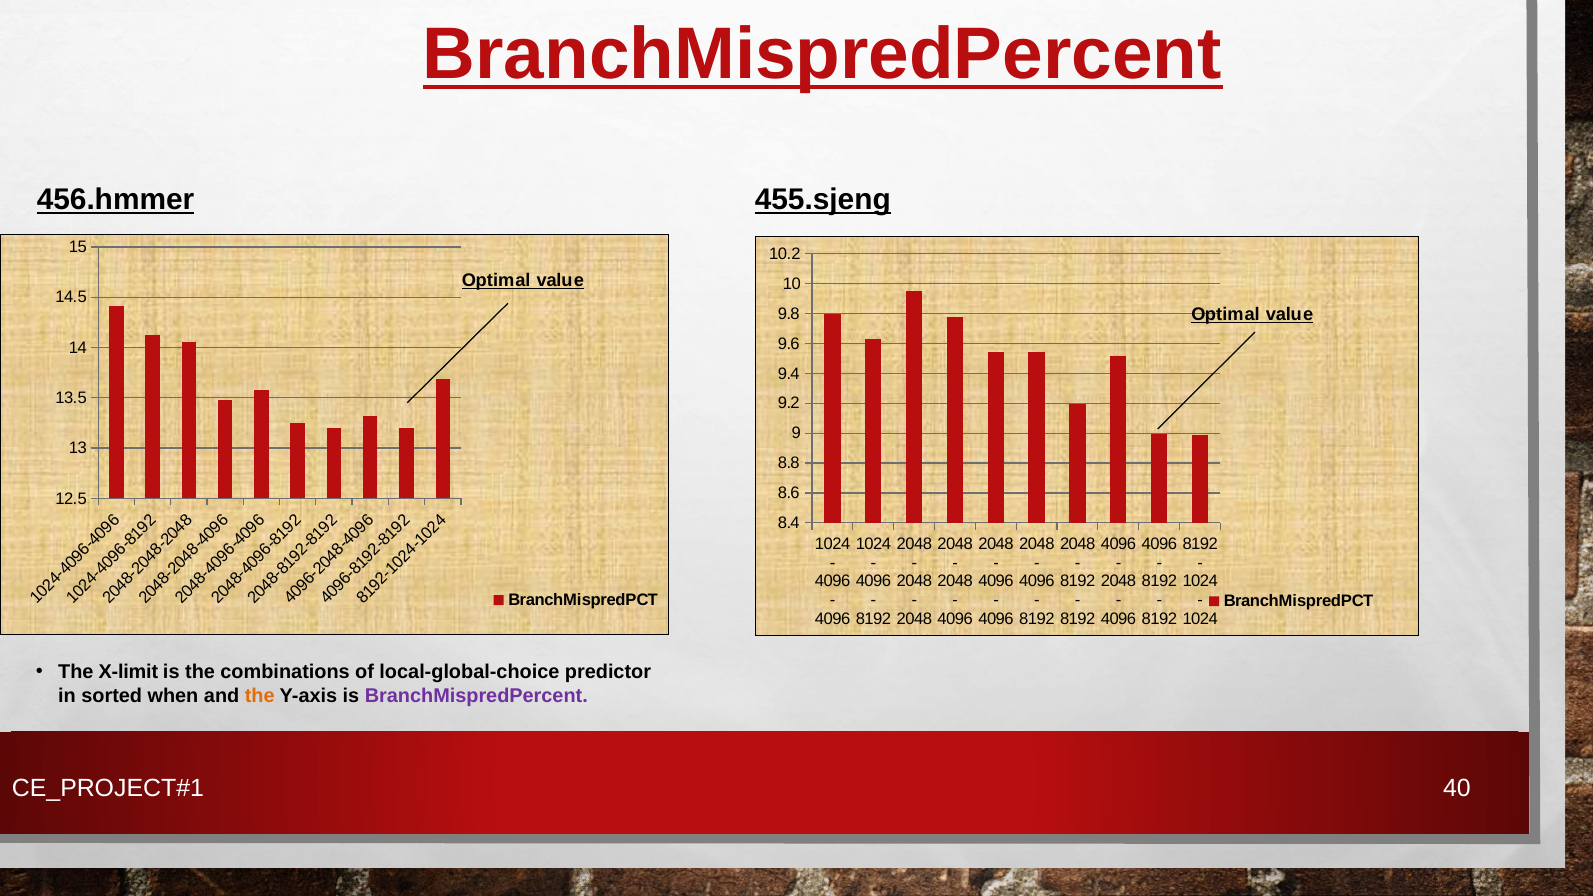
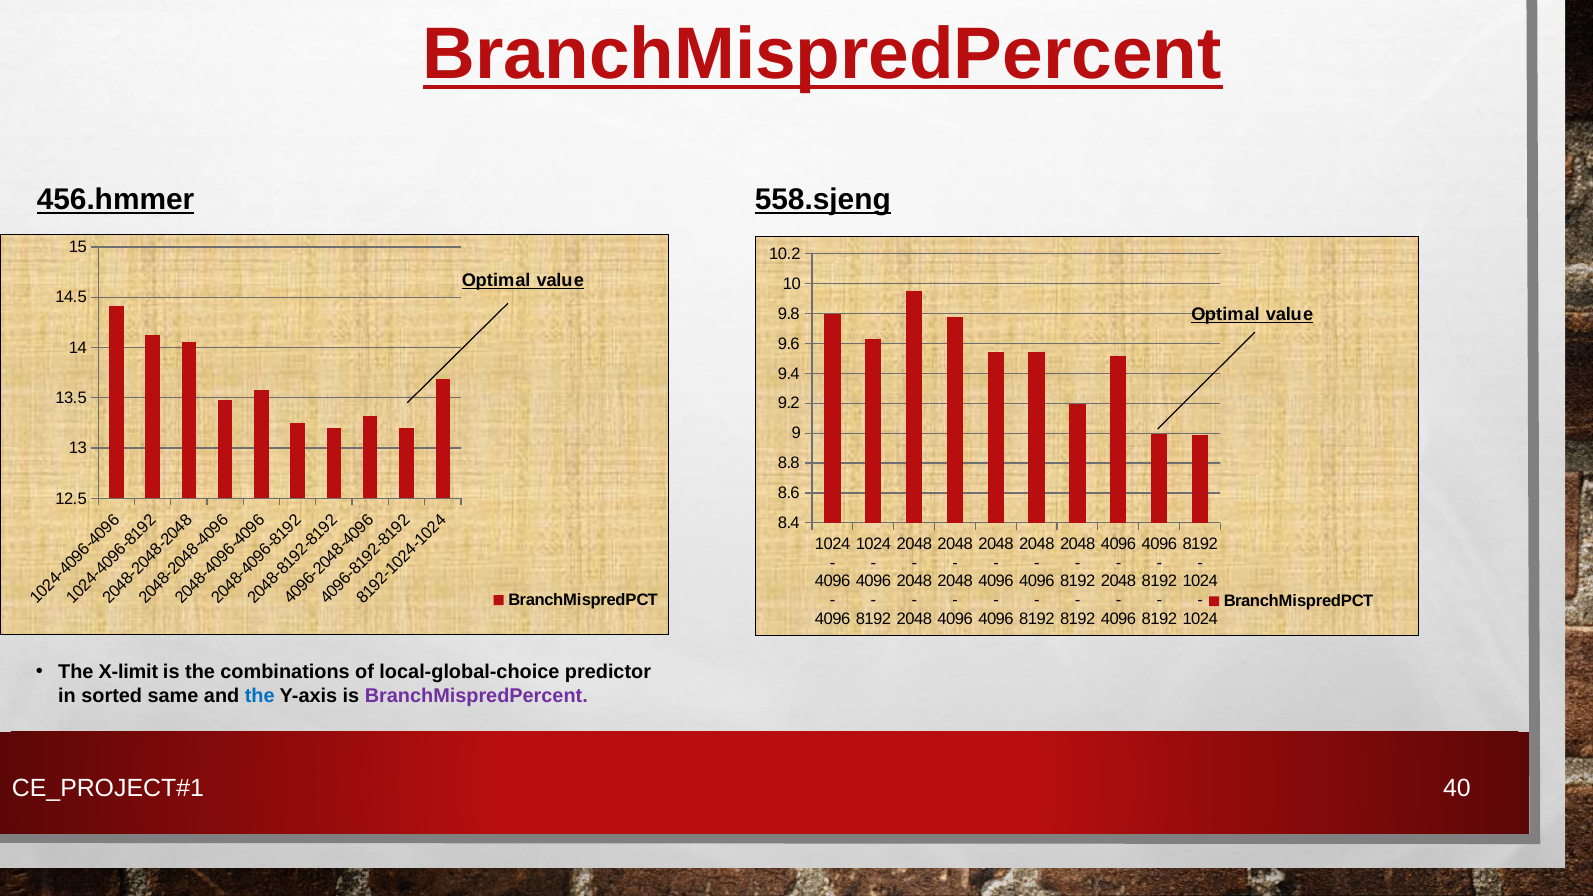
455.sjeng: 455.sjeng -> 558.sjeng
when: when -> same
the at (260, 696) colour: orange -> blue
